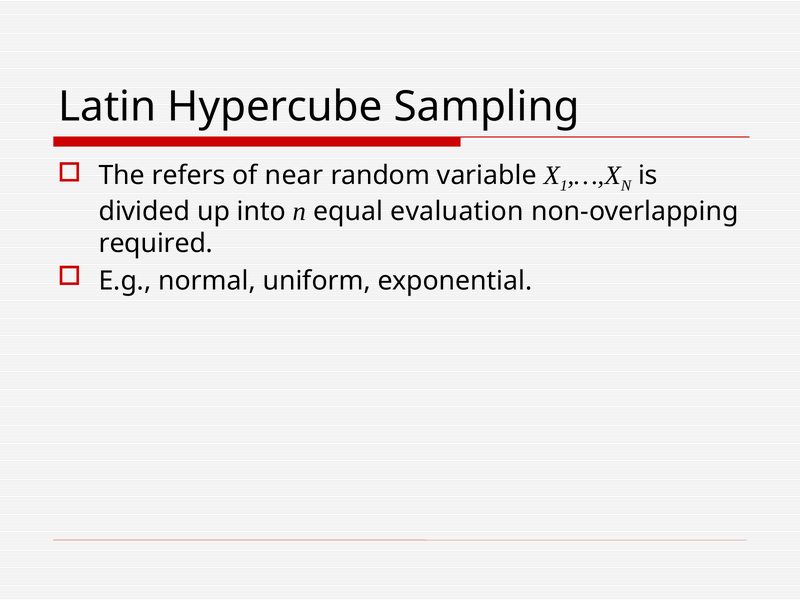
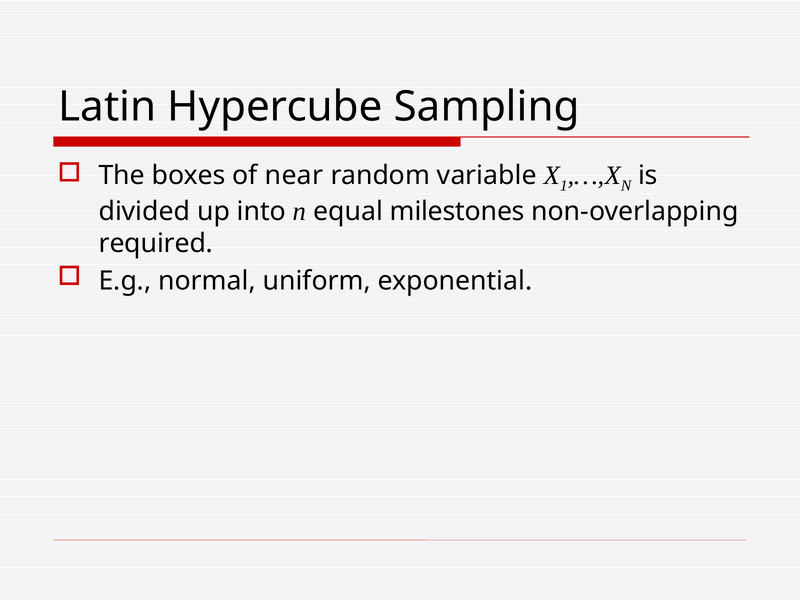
refers: refers -> boxes
evaluation: evaluation -> milestones
